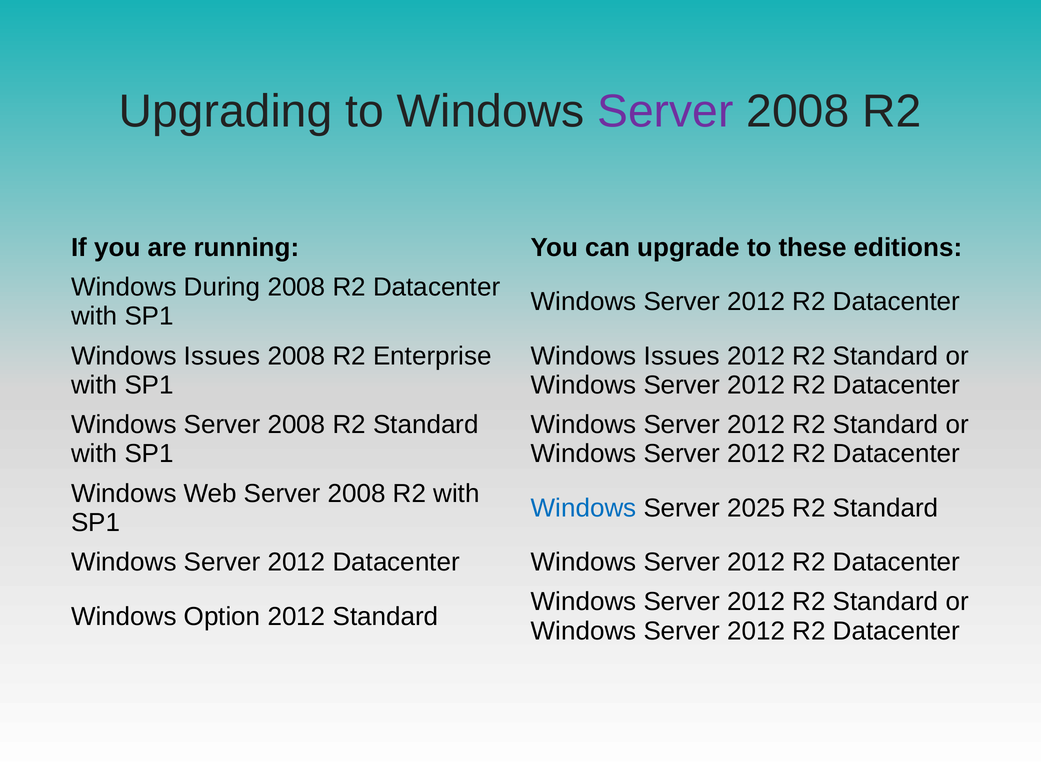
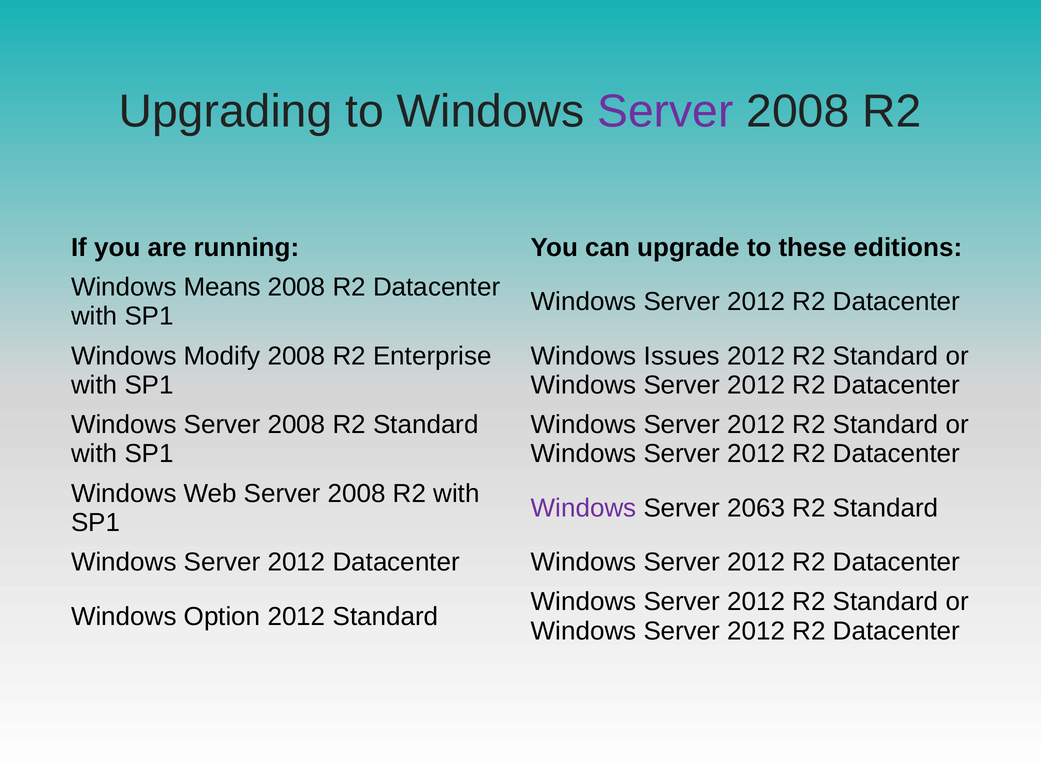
During: During -> Means
Issues at (222, 356): Issues -> Modify
Windows at (584, 508) colour: blue -> purple
2025: 2025 -> 2063
